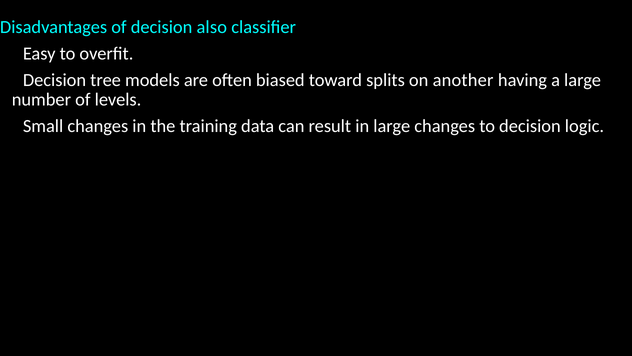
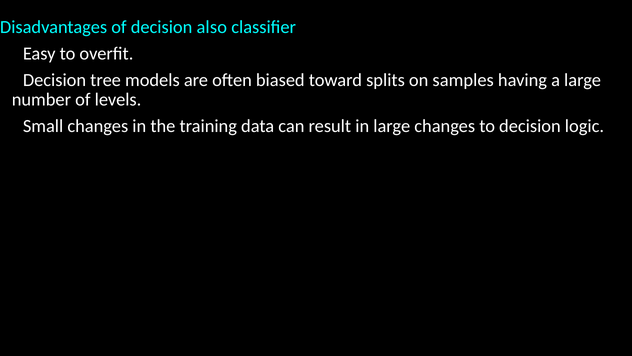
another: another -> samples
